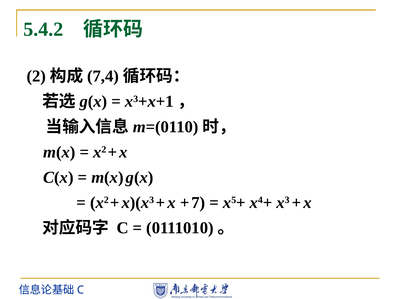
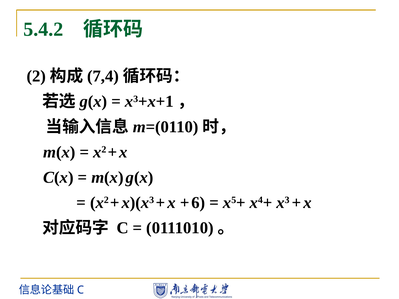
7: 7 -> 6
